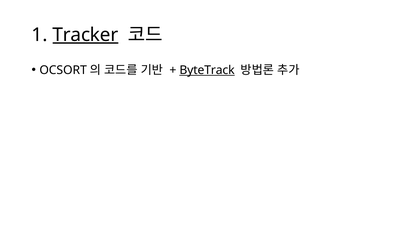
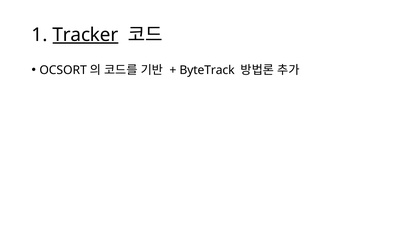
ByteTrack underline: present -> none
